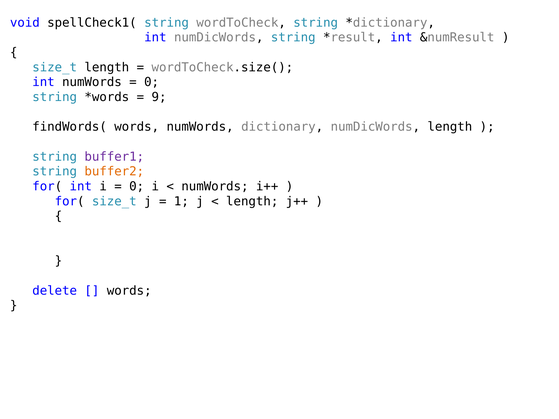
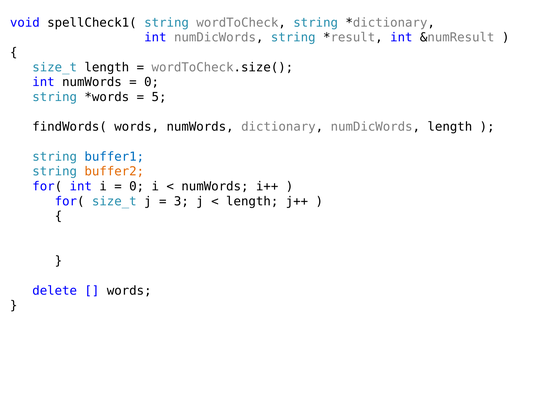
9: 9 -> 5
buffer1 colour: purple -> blue
1: 1 -> 3
